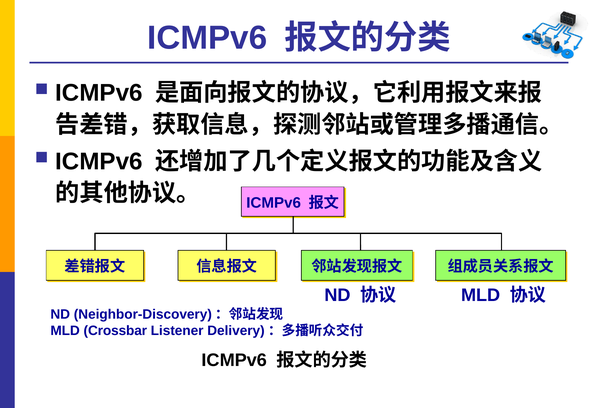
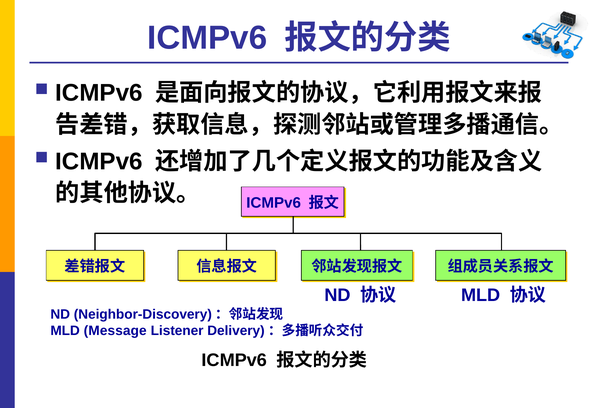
Crossbar: Crossbar -> Message
